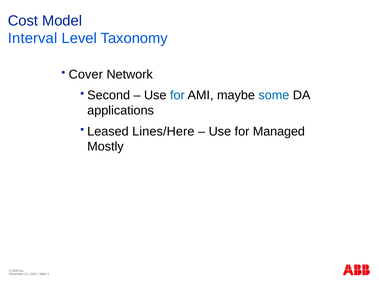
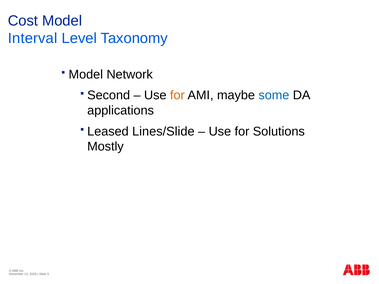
Cover at (86, 74): Cover -> Model
for at (177, 95) colour: blue -> orange
Lines/Here: Lines/Here -> Lines/Slide
Managed: Managed -> Solutions
